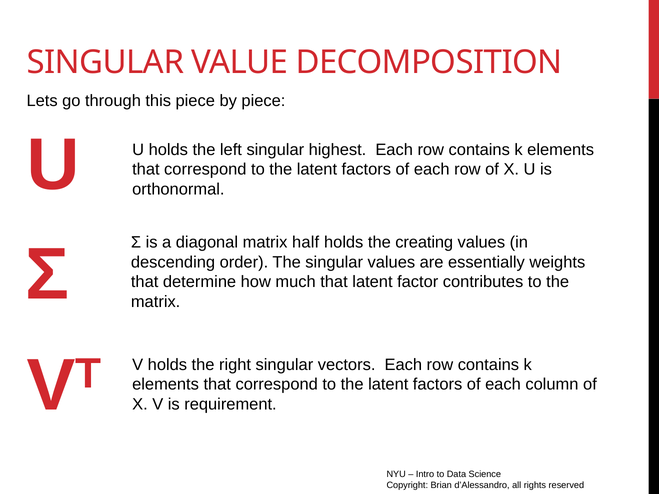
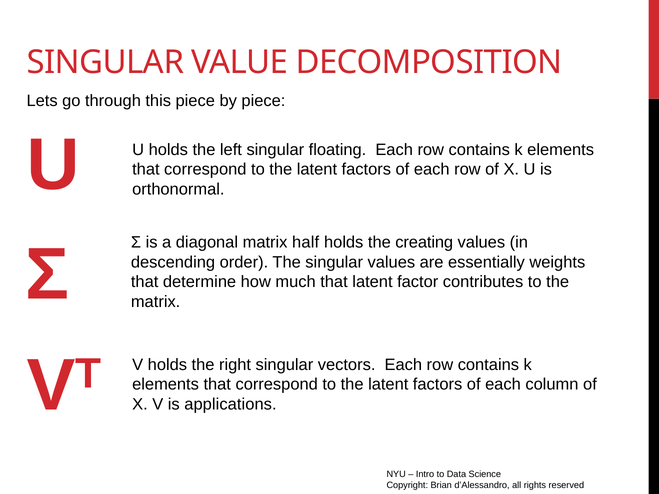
highest: highest -> floating
requirement: requirement -> applications
